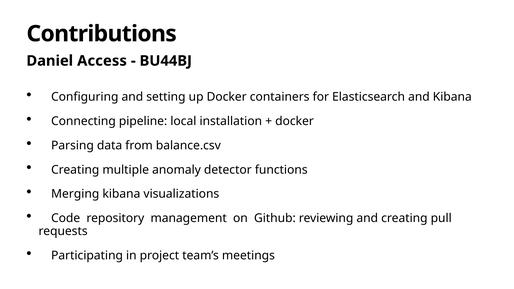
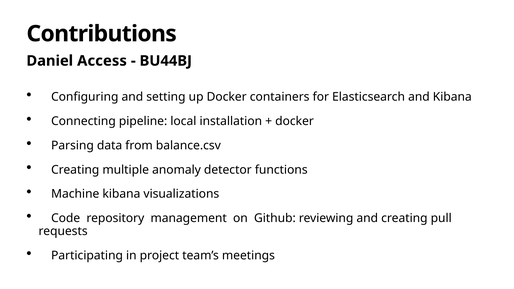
Merging: Merging -> Machine
